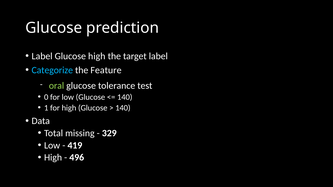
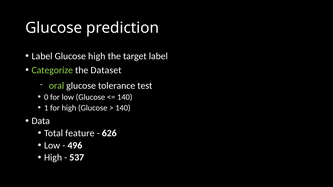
Categorize colour: light blue -> light green
Feature: Feature -> Dataset
missing: missing -> feature
329: 329 -> 626
419: 419 -> 496
496: 496 -> 537
